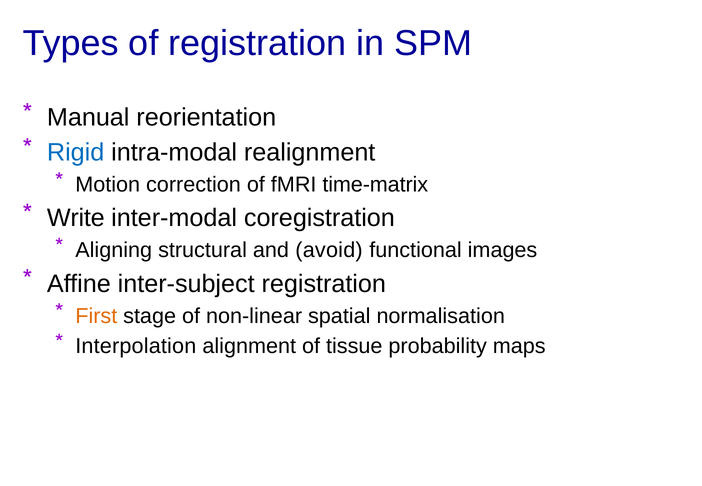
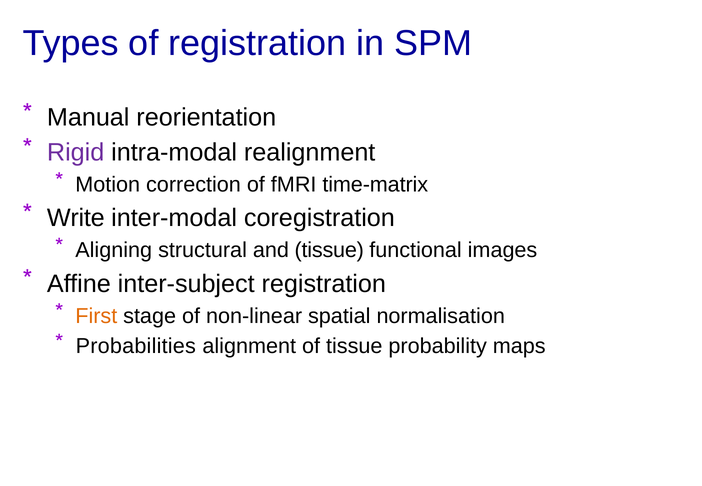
Rigid colour: blue -> purple
and avoid: avoid -> tissue
Interpolation: Interpolation -> Probabilities
